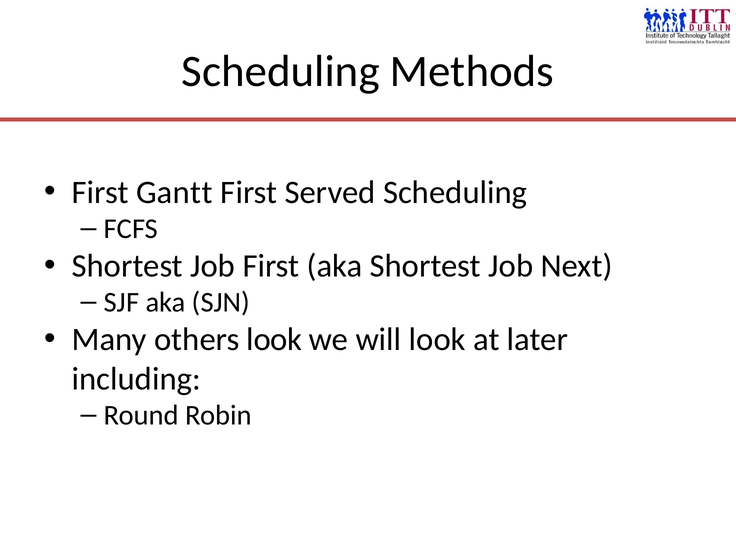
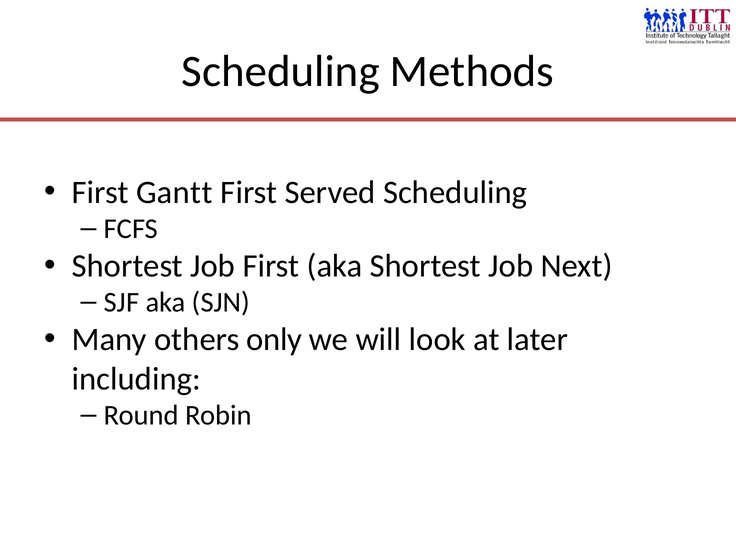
others look: look -> only
